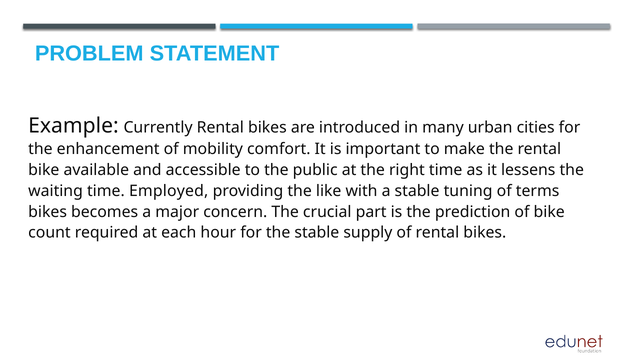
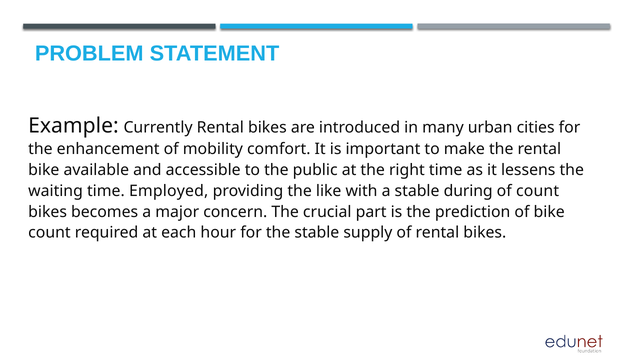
tuning: tuning -> during
of terms: terms -> count
